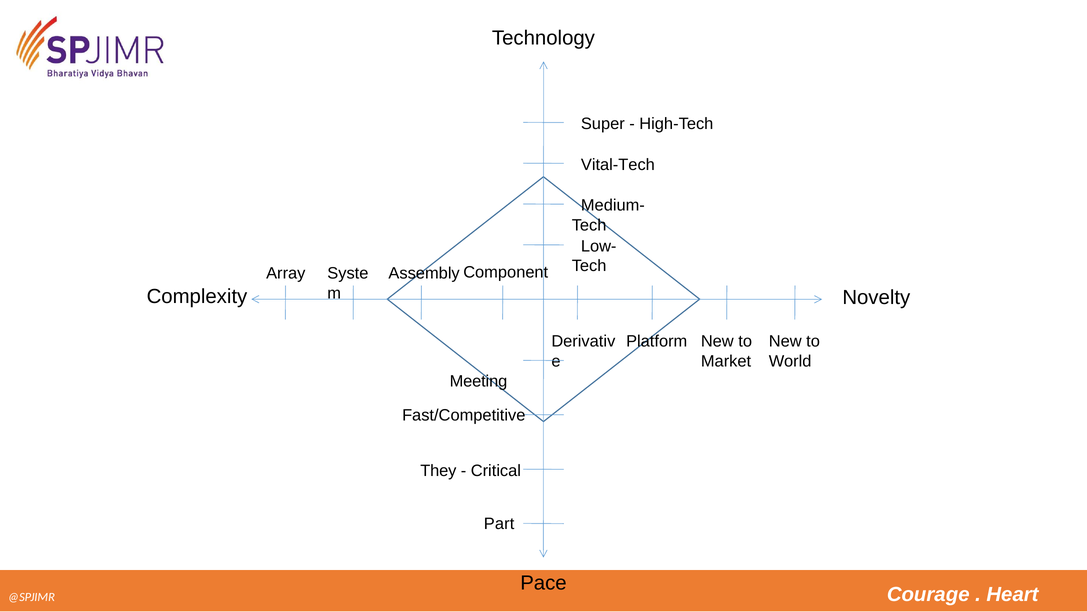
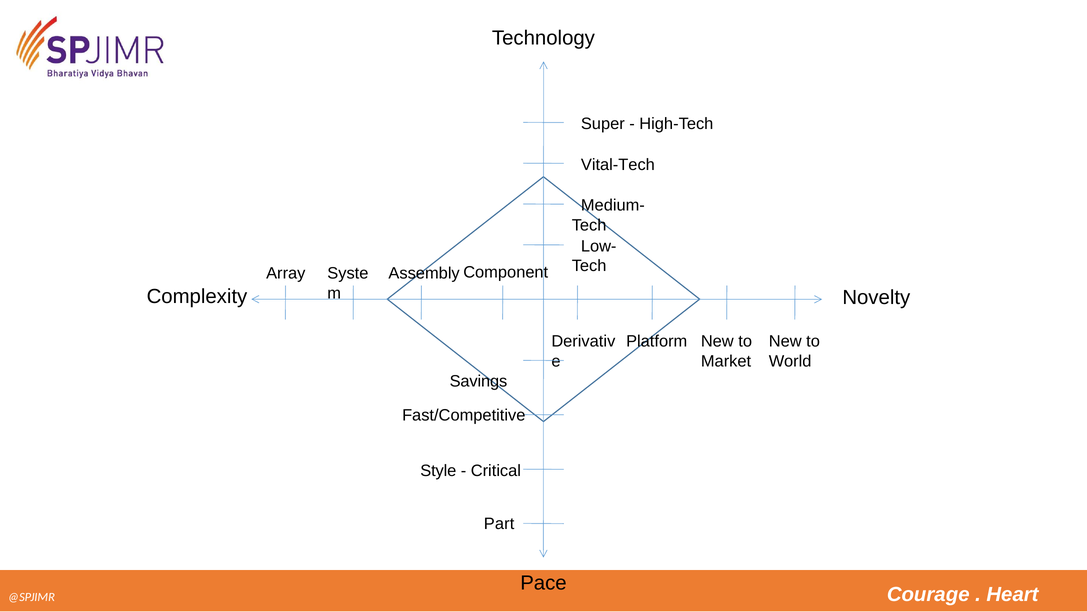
Meeting: Meeting -> Savings
They: They -> Style
